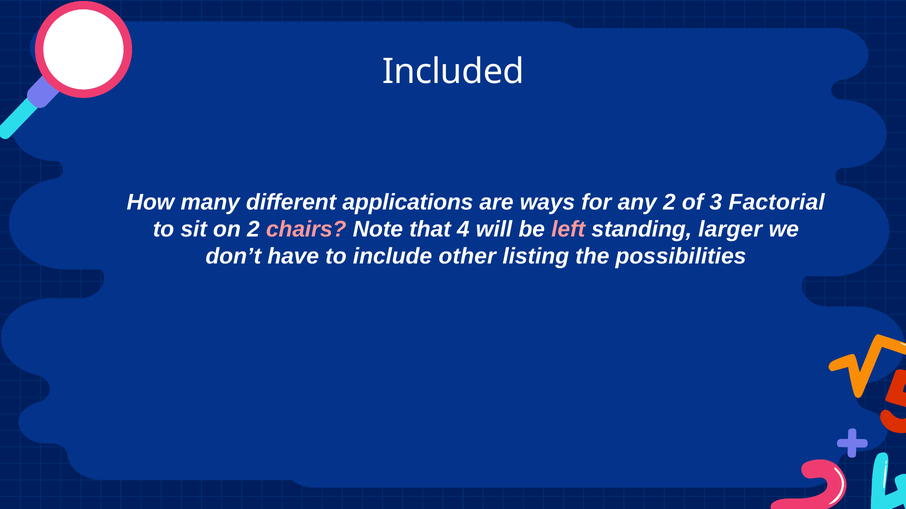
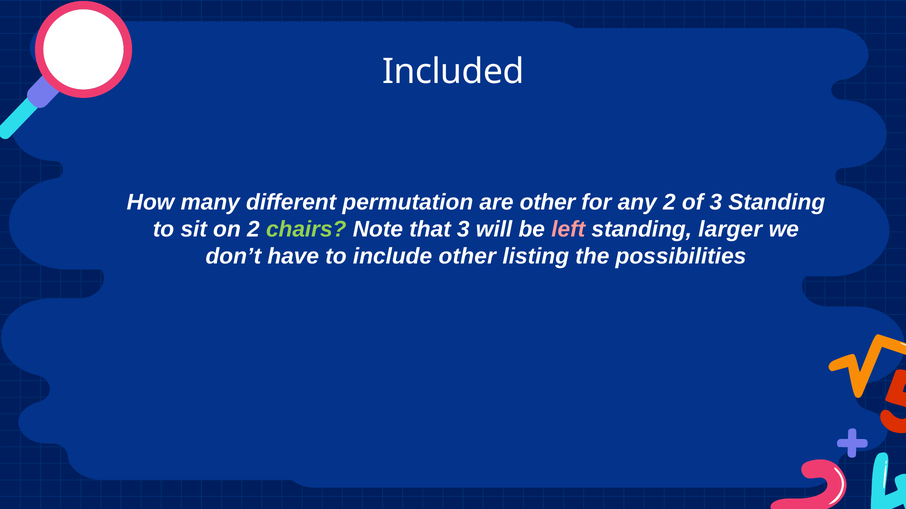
applications: applications -> permutation
are ways: ways -> other
3 Factorial: Factorial -> Standing
chairs colour: pink -> light green
that 4: 4 -> 3
